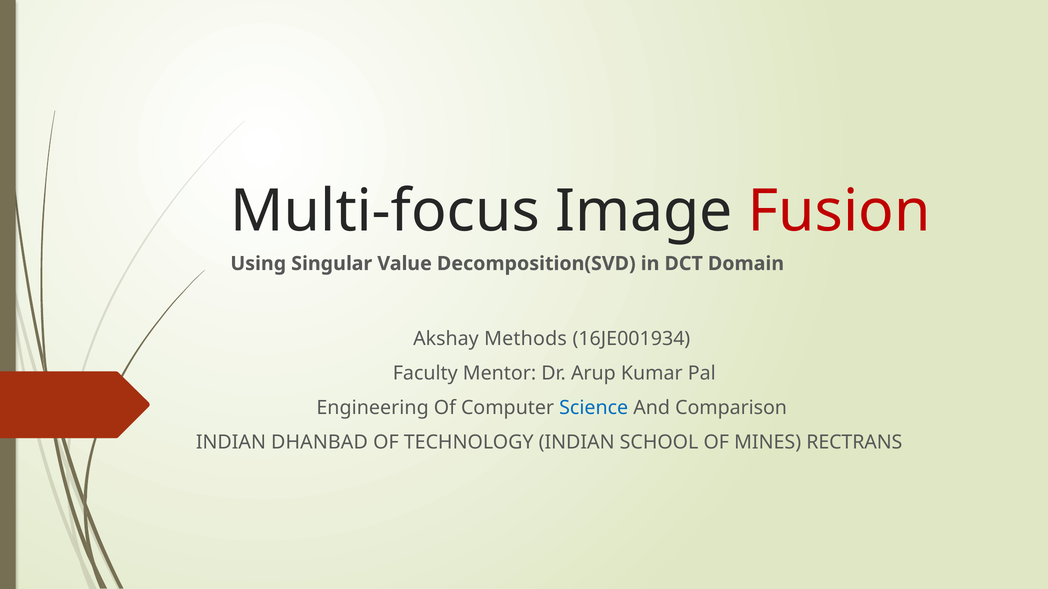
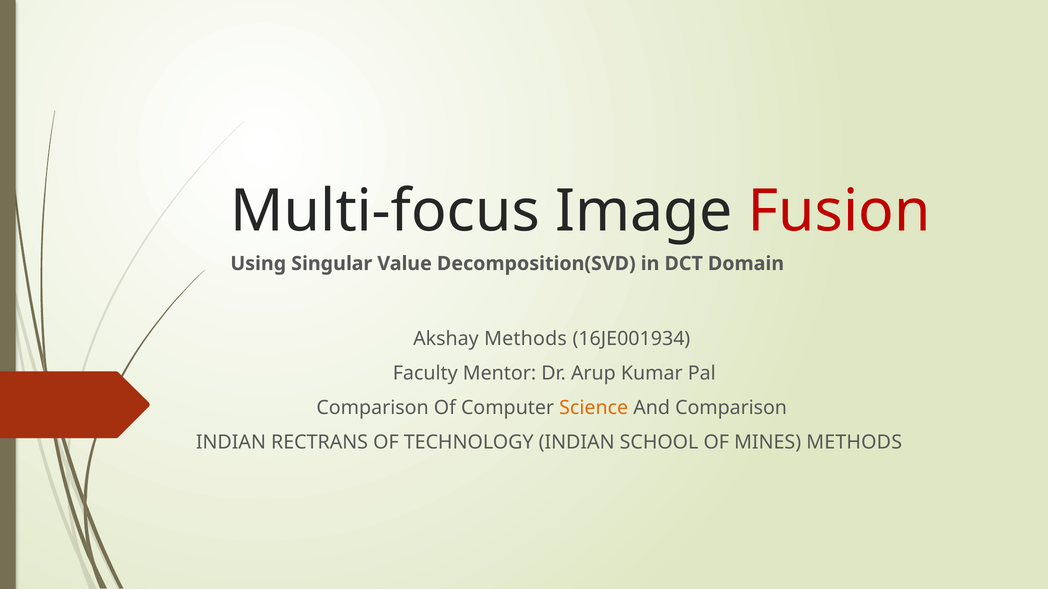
Engineering at (373, 408): Engineering -> Comparison
Science colour: blue -> orange
DHANBAD: DHANBAD -> RECTRANS
MINES RECTRANS: RECTRANS -> METHODS
